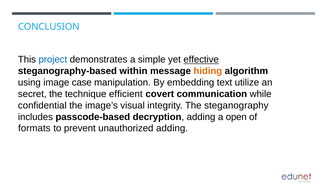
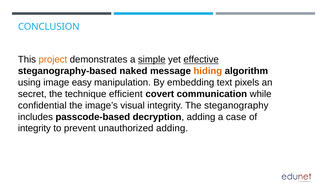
project colour: blue -> orange
simple underline: none -> present
within: within -> naked
case: case -> easy
utilize: utilize -> pixels
open: open -> case
formats at (34, 128): formats -> integrity
